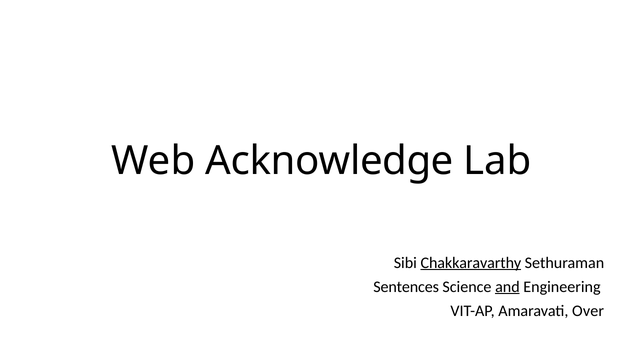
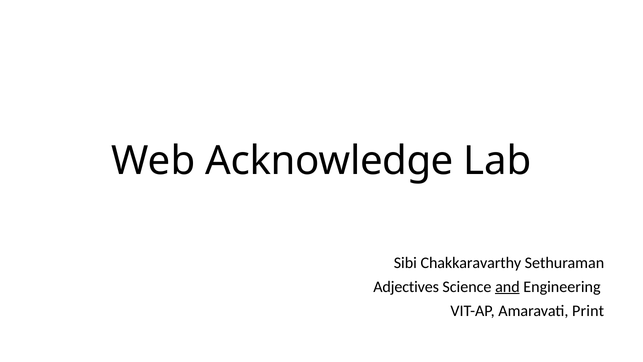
Chakkaravarthy underline: present -> none
Sentences: Sentences -> Adjectives
Over: Over -> Print
